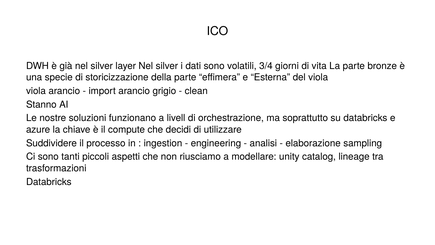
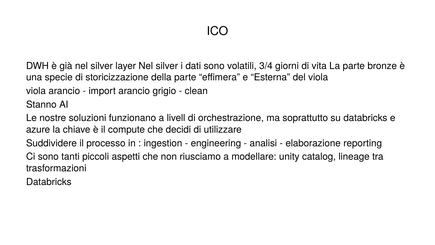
sampling: sampling -> reporting
